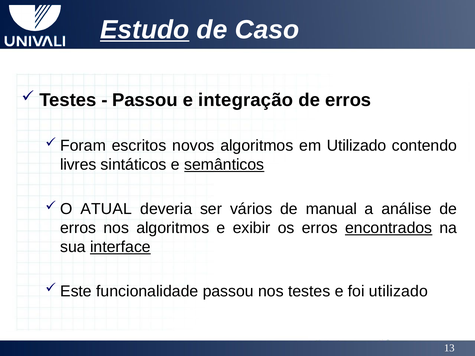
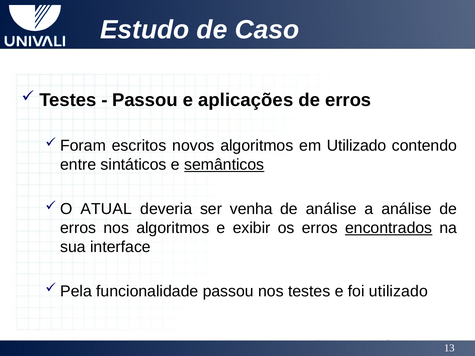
Estudo underline: present -> none
integração: integração -> aplicações
livres: livres -> entre
vários: vários -> venha
de manual: manual -> análise
interface underline: present -> none
Este: Este -> Pela
